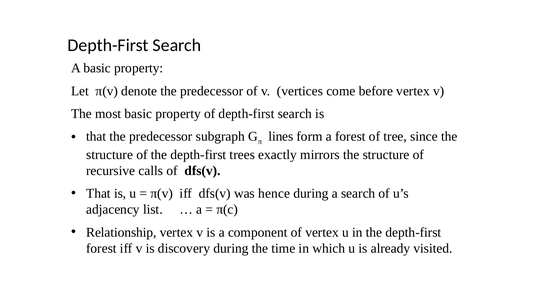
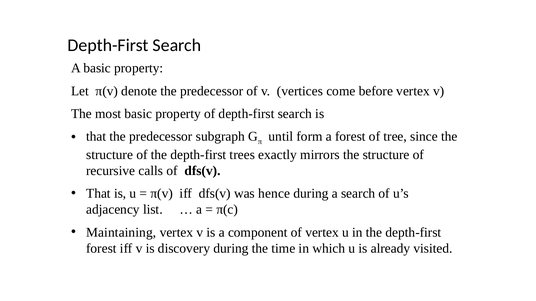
lines: lines -> until
Relationship: Relationship -> Maintaining
